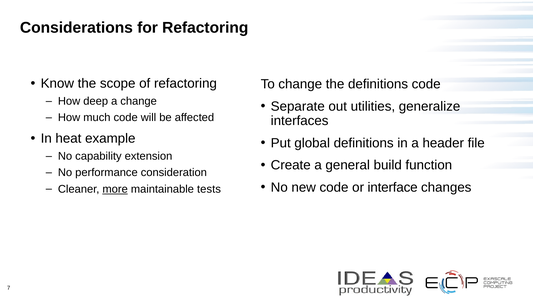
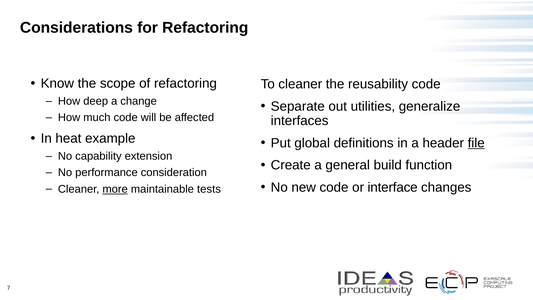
To change: change -> cleaner
the definitions: definitions -> reusability
file underline: none -> present
